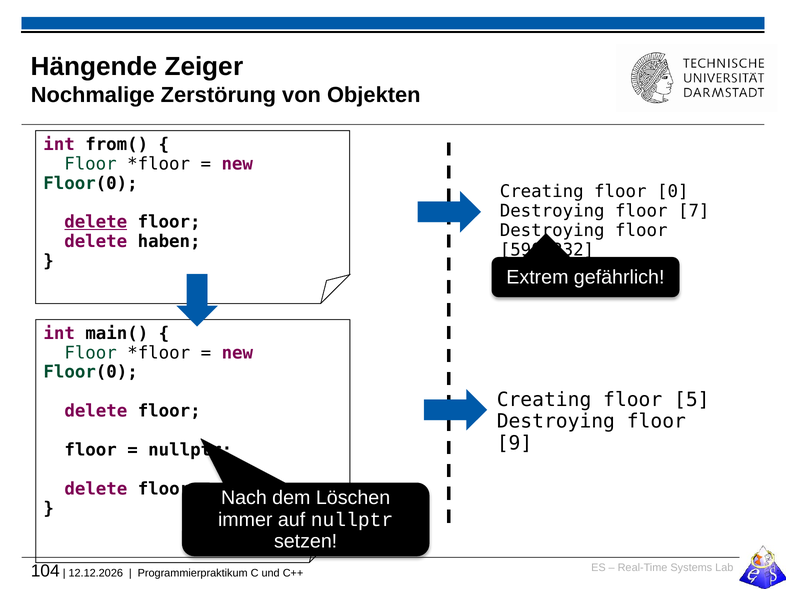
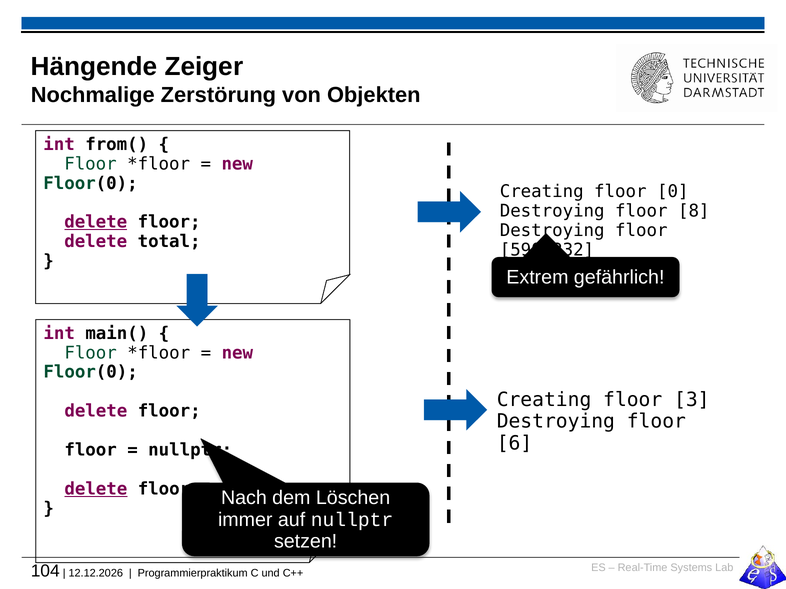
7: 7 -> 8
haben: haben -> total
5: 5 -> 3
9: 9 -> 6
delete at (96, 489) underline: none -> present
